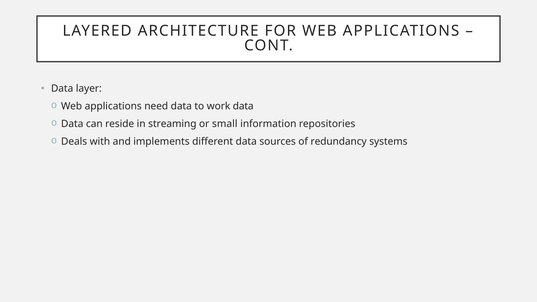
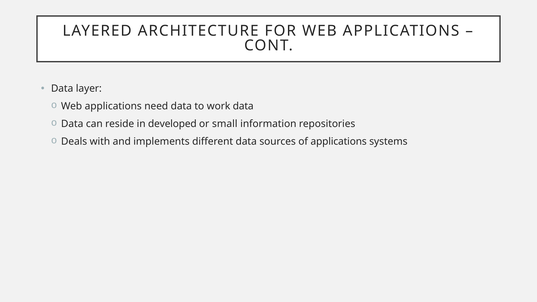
streaming: streaming -> developed
of redundancy: redundancy -> applications
